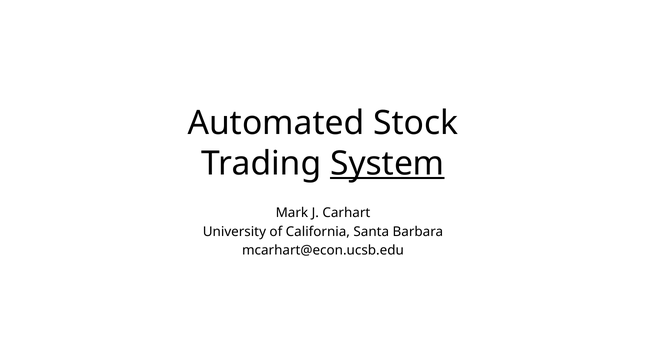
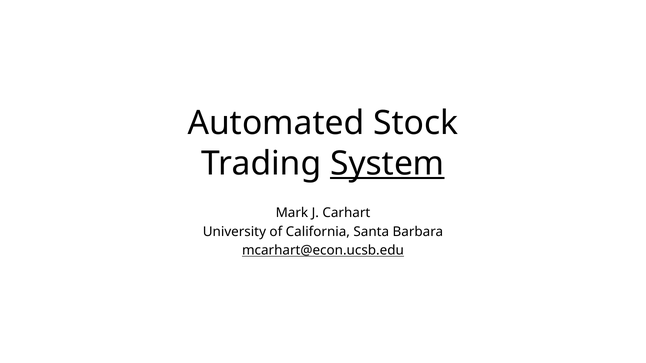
mcarhart@econ.ucsb.edu underline: none -> present
